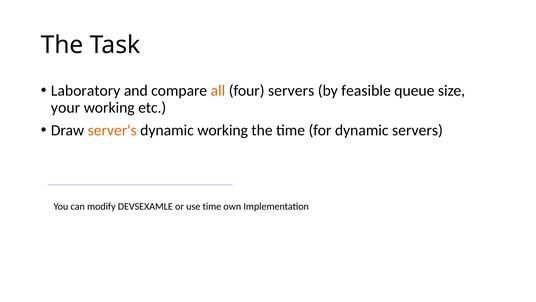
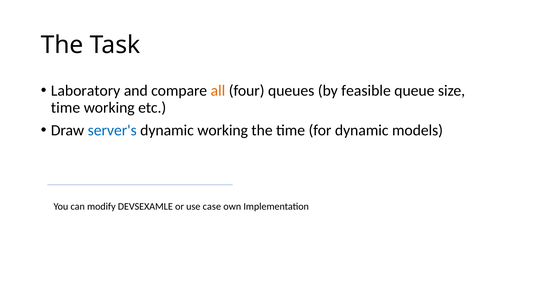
four servers: servers -> queues
your at (66, 108): your -> time
server's colour: orange -> blue
dynamic servers: servers -> models
use time: time -> case
